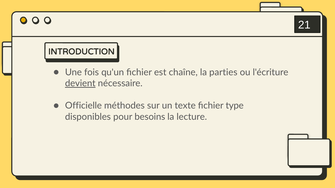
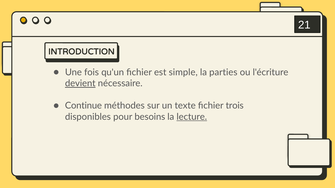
chaîne: chaîne -> simple
Officielle: Officielle -> Continue
type: type -> trois
lecture underline: none -> present
